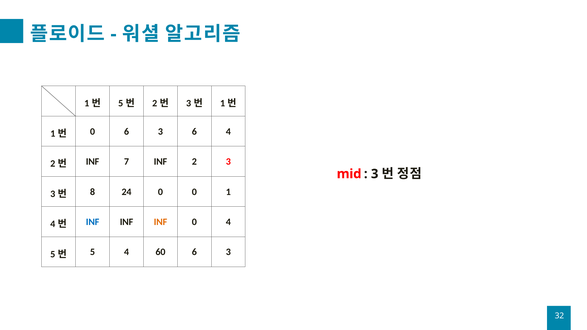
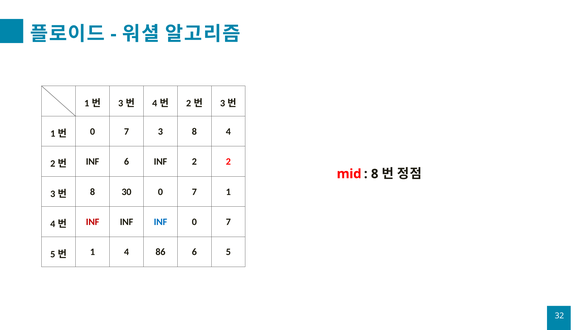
5 at (121, 103): 5 -> 3
2 at (155, 103): 2 -> 4
3 at (189, 103): 3 -> 2
1 at (223, 103): 1 -> 3
6 at (126, 132): 6 -> 7
3 6: 6 -> 8
INF 7: 7 -> 6
2 3: 3 -> 2
mid 3: 3 -> 8
24: 24 -> 30
0 at (194, 192): 0 -> 7
INF at (93, 222) colour: blue -> red
INF at (160, 222) colour: orange -> blue
4 at (228, 222): 4 -> 7
5 at (93, 252): 5 -> 1
60: 60 -> 86
3 at (228, 252): 3 -> 5
